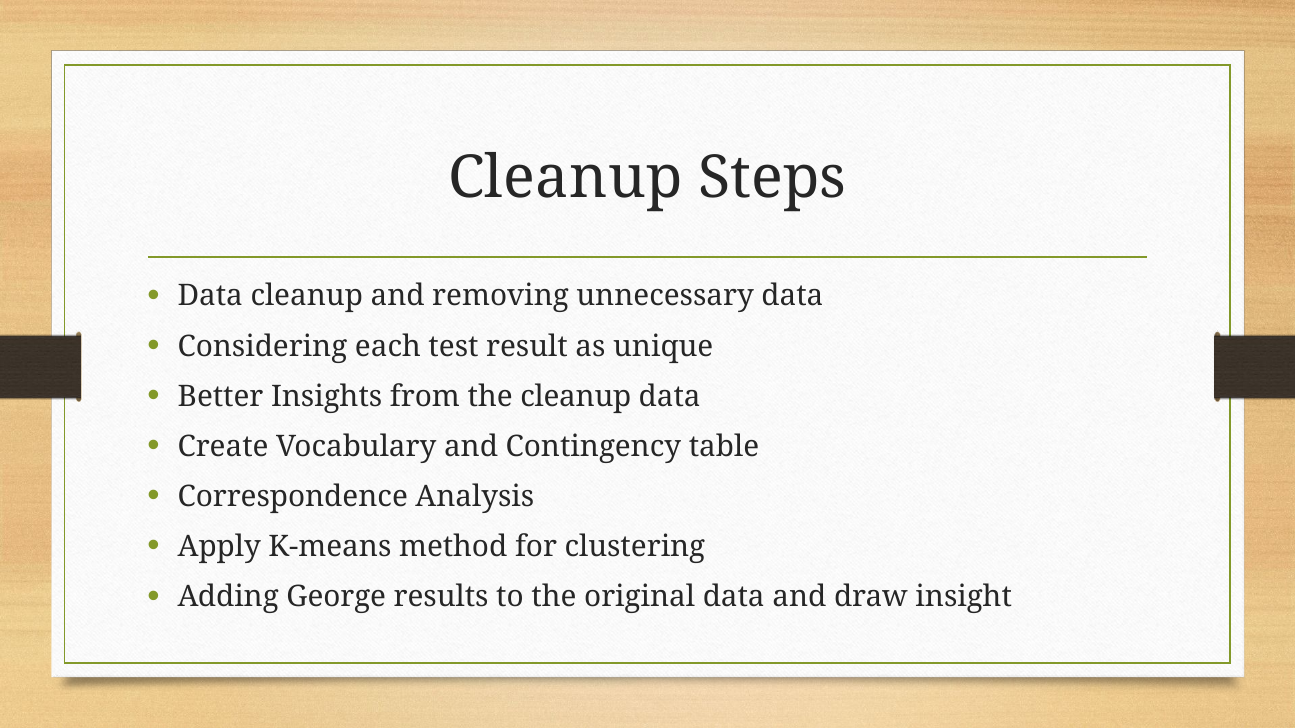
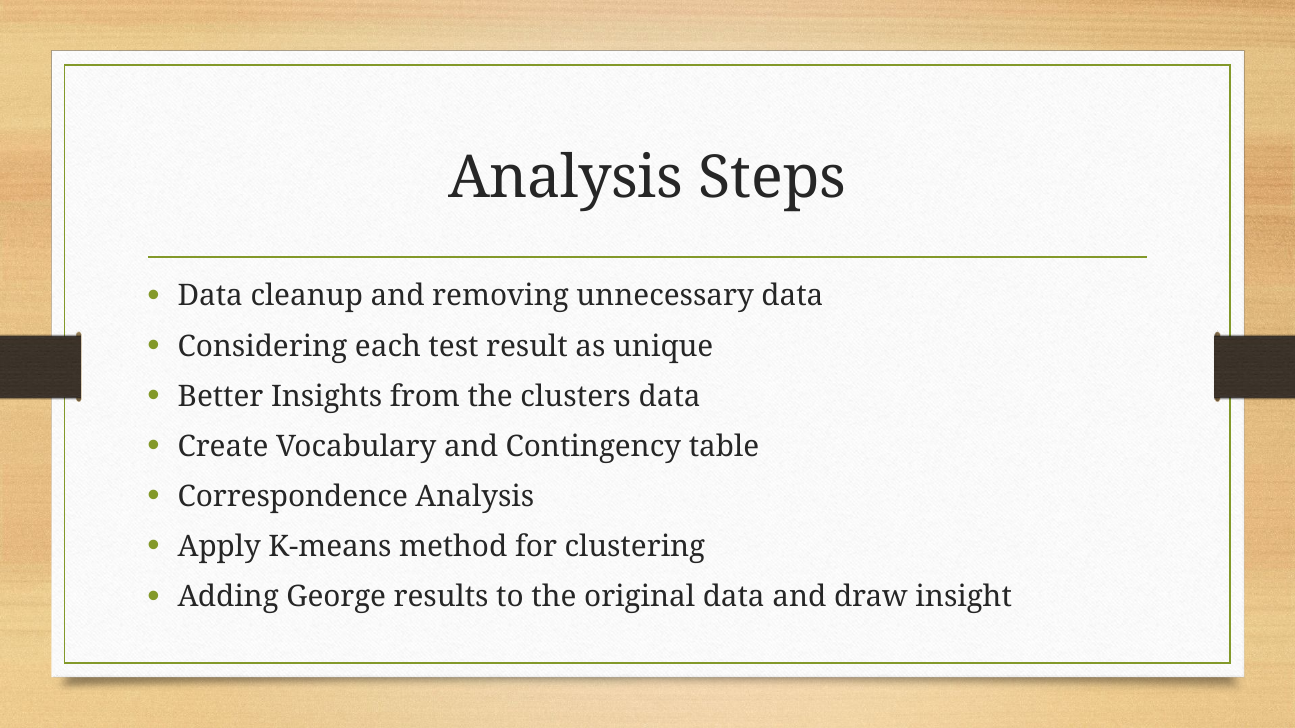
Cleanup at (565, 178): Cleanup -> Analysis
the cleanup: cleanup -> clusters
